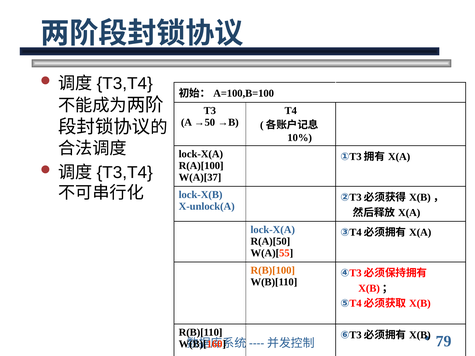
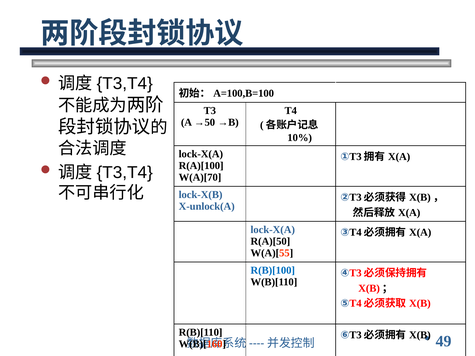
W(A)[37: W(A)[37 -> W(A)[70
R(B)[100 colour: orange -> blue
79: 79 -> 49
